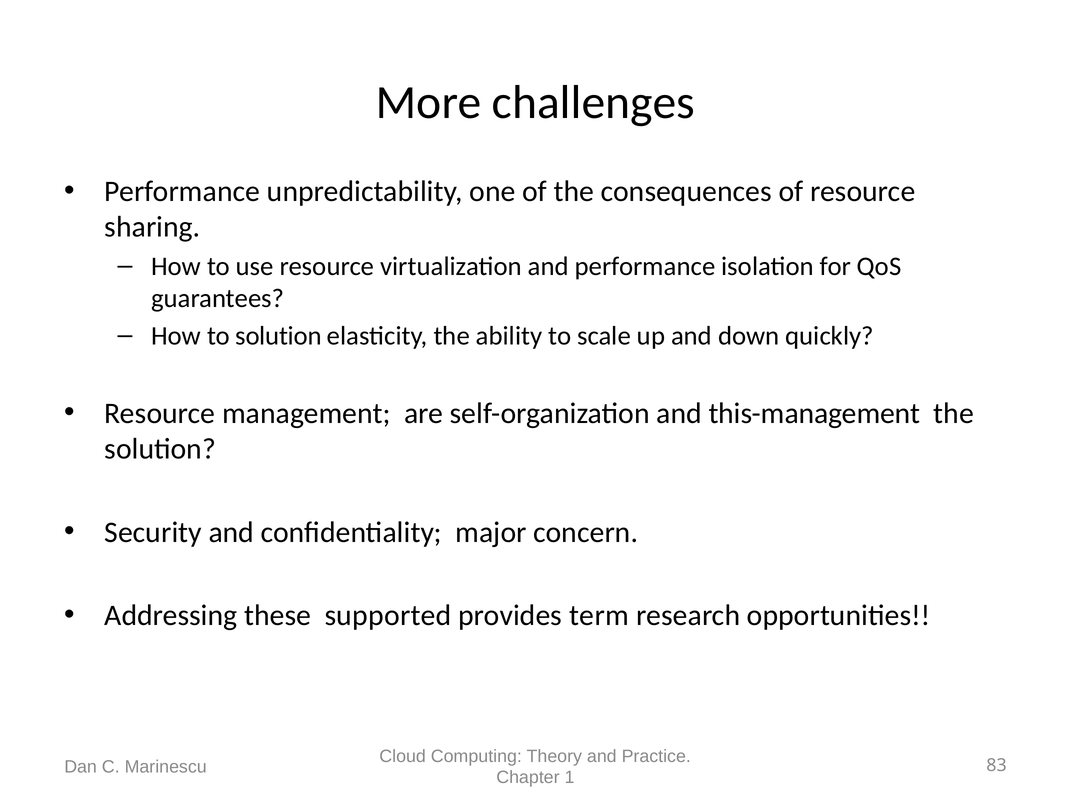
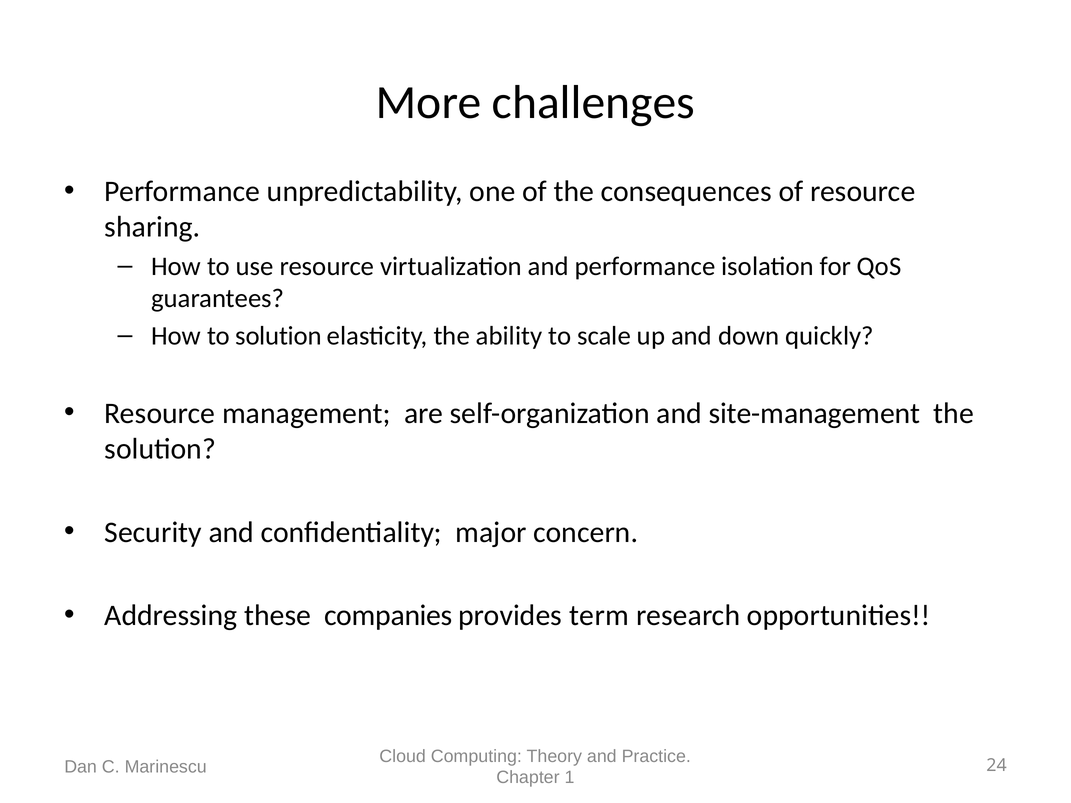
this-management: this-management -> site-management
supported: supported -> companies
83: 83 -> 24
